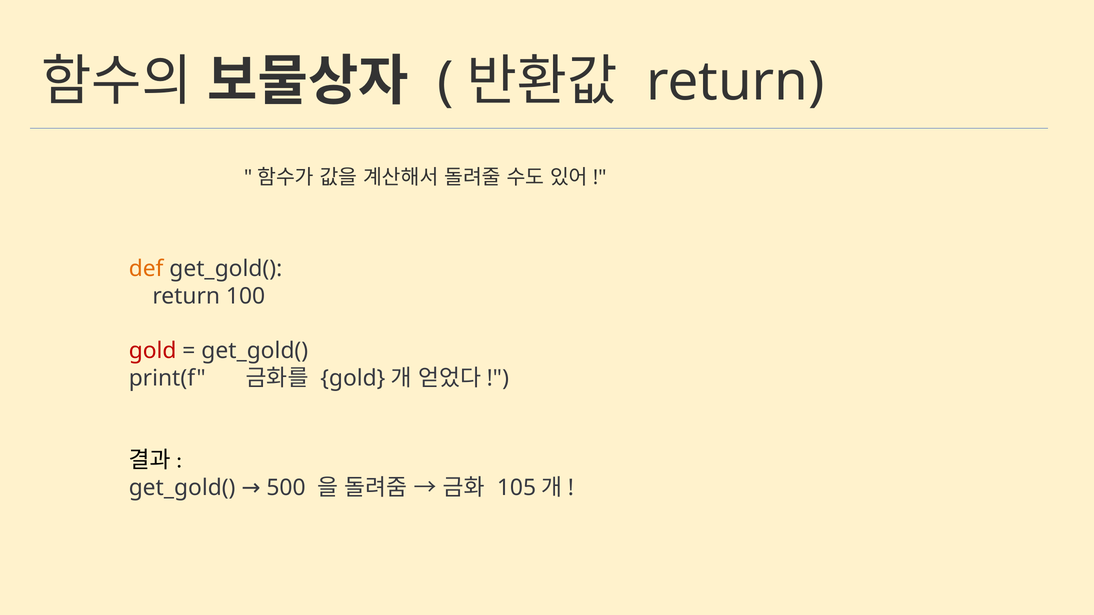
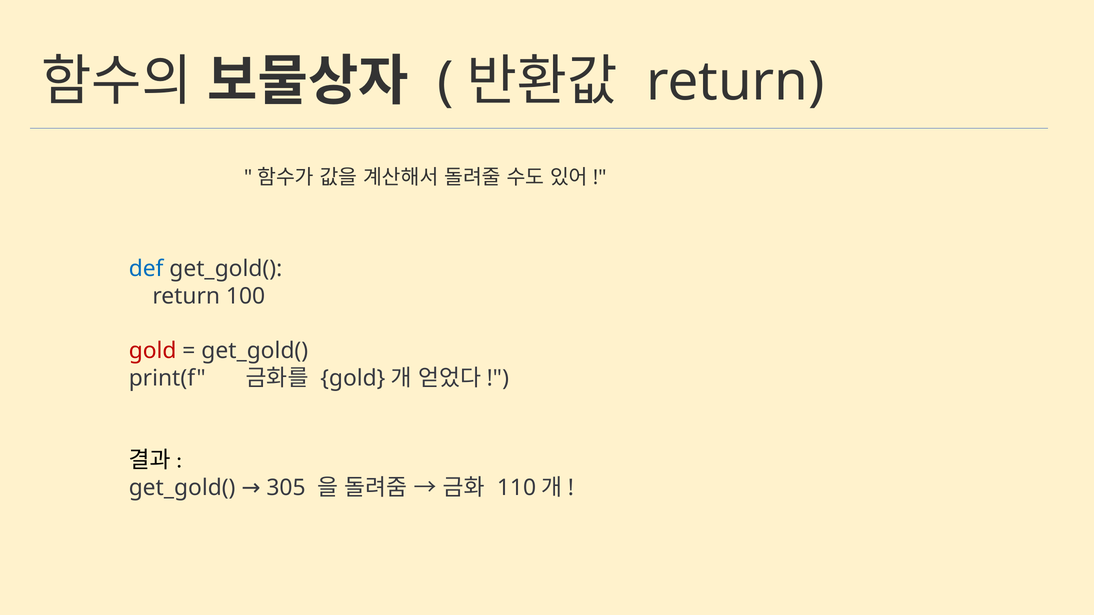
def colour: orange -> blue
105: 105 -> 110
500: 500 -> 305
